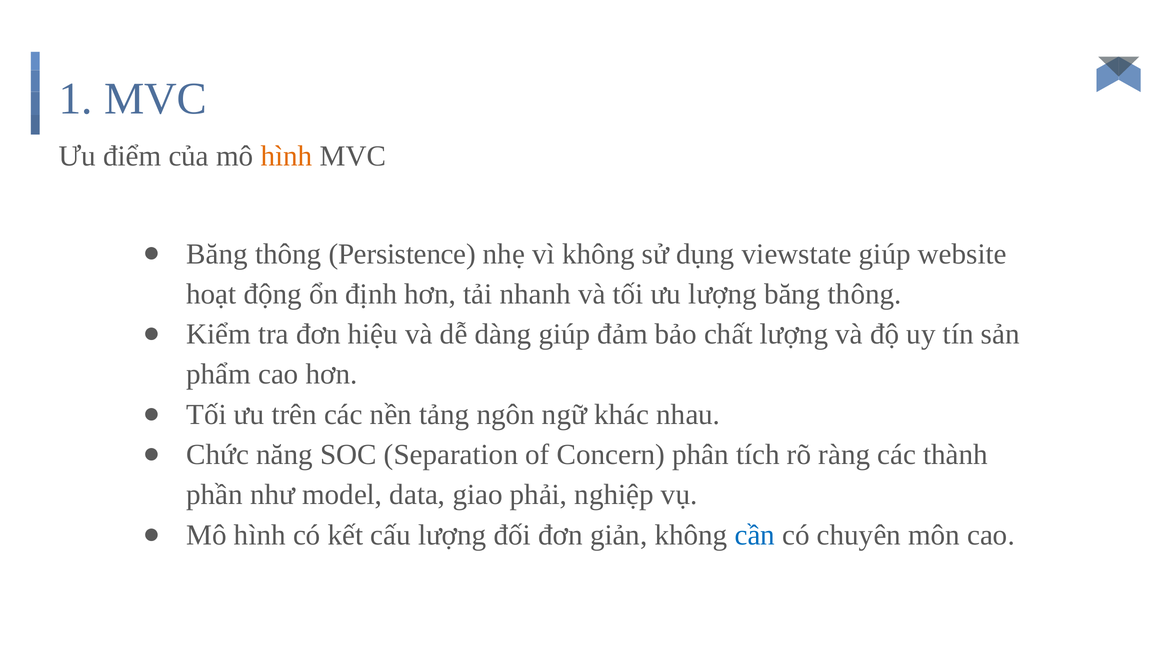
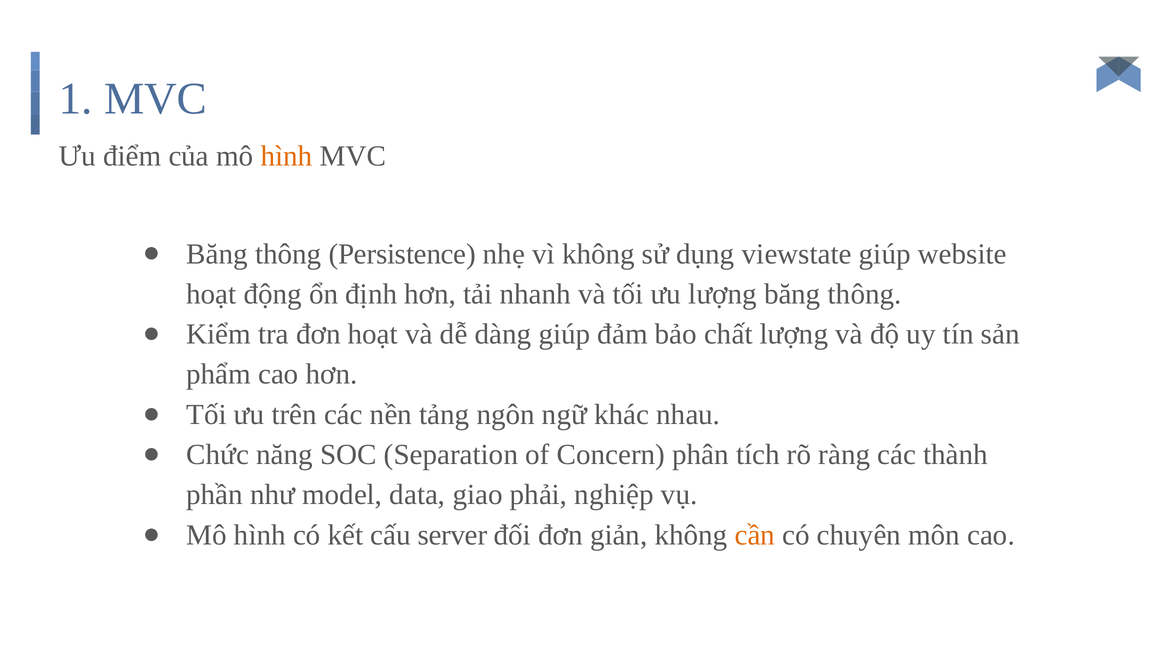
đơn hiệu: hiệu -> hoạt
cấu lượng: lượng -> server
cần colour: blue -> orange
